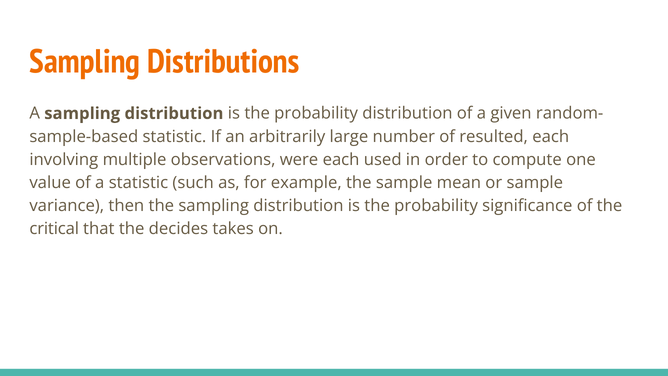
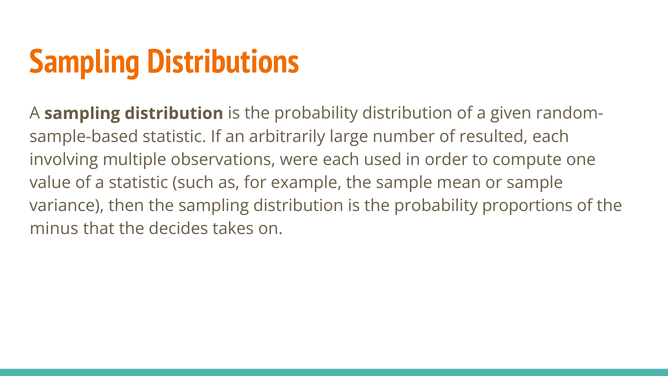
significance: significance -> proportions
critical: critical -> minus
